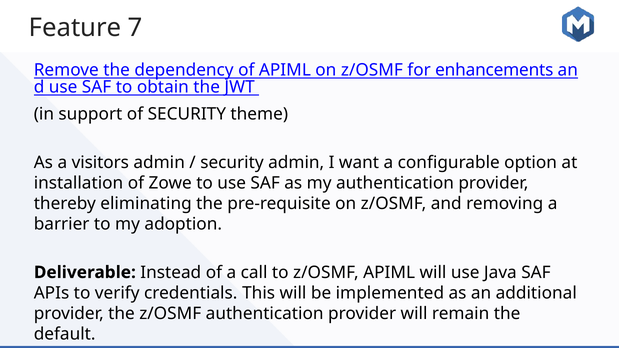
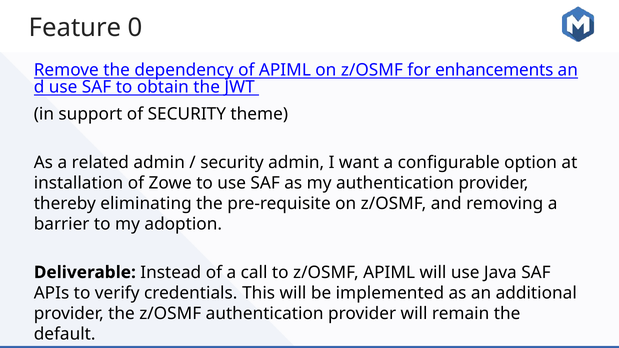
7: 7 -> 0
visitors: visitors -> related
